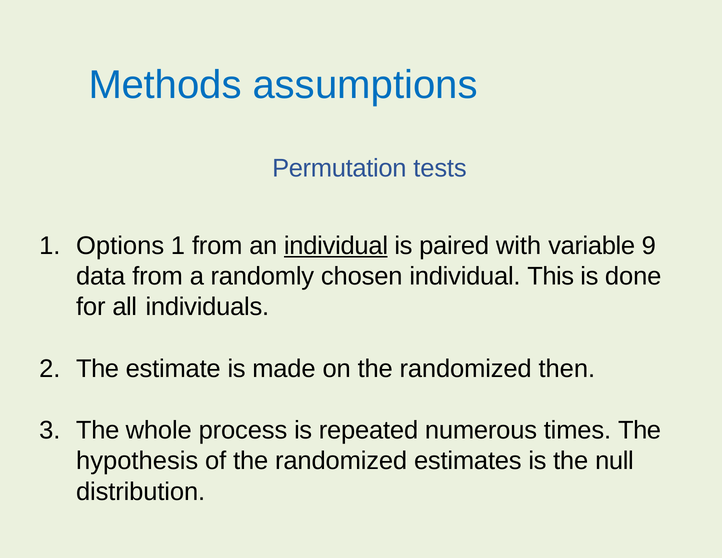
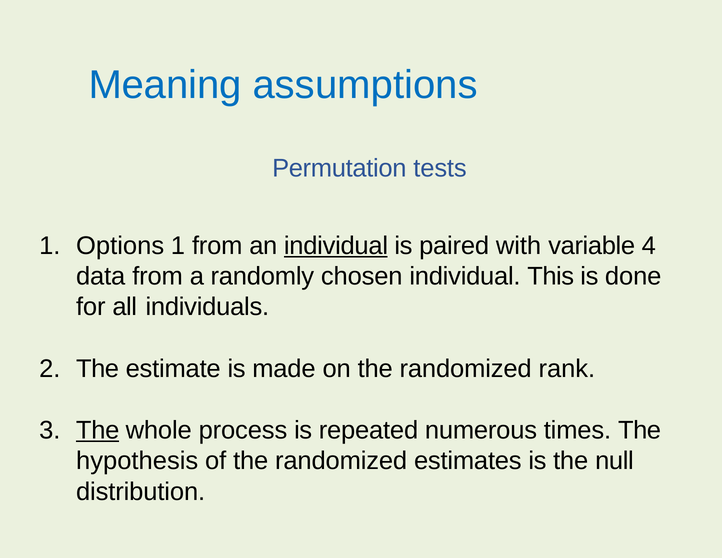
Methods: Methods -> Meaning
9: 9 -> 4
then: then -> rank
The at (98, 430) underline: none -> present
